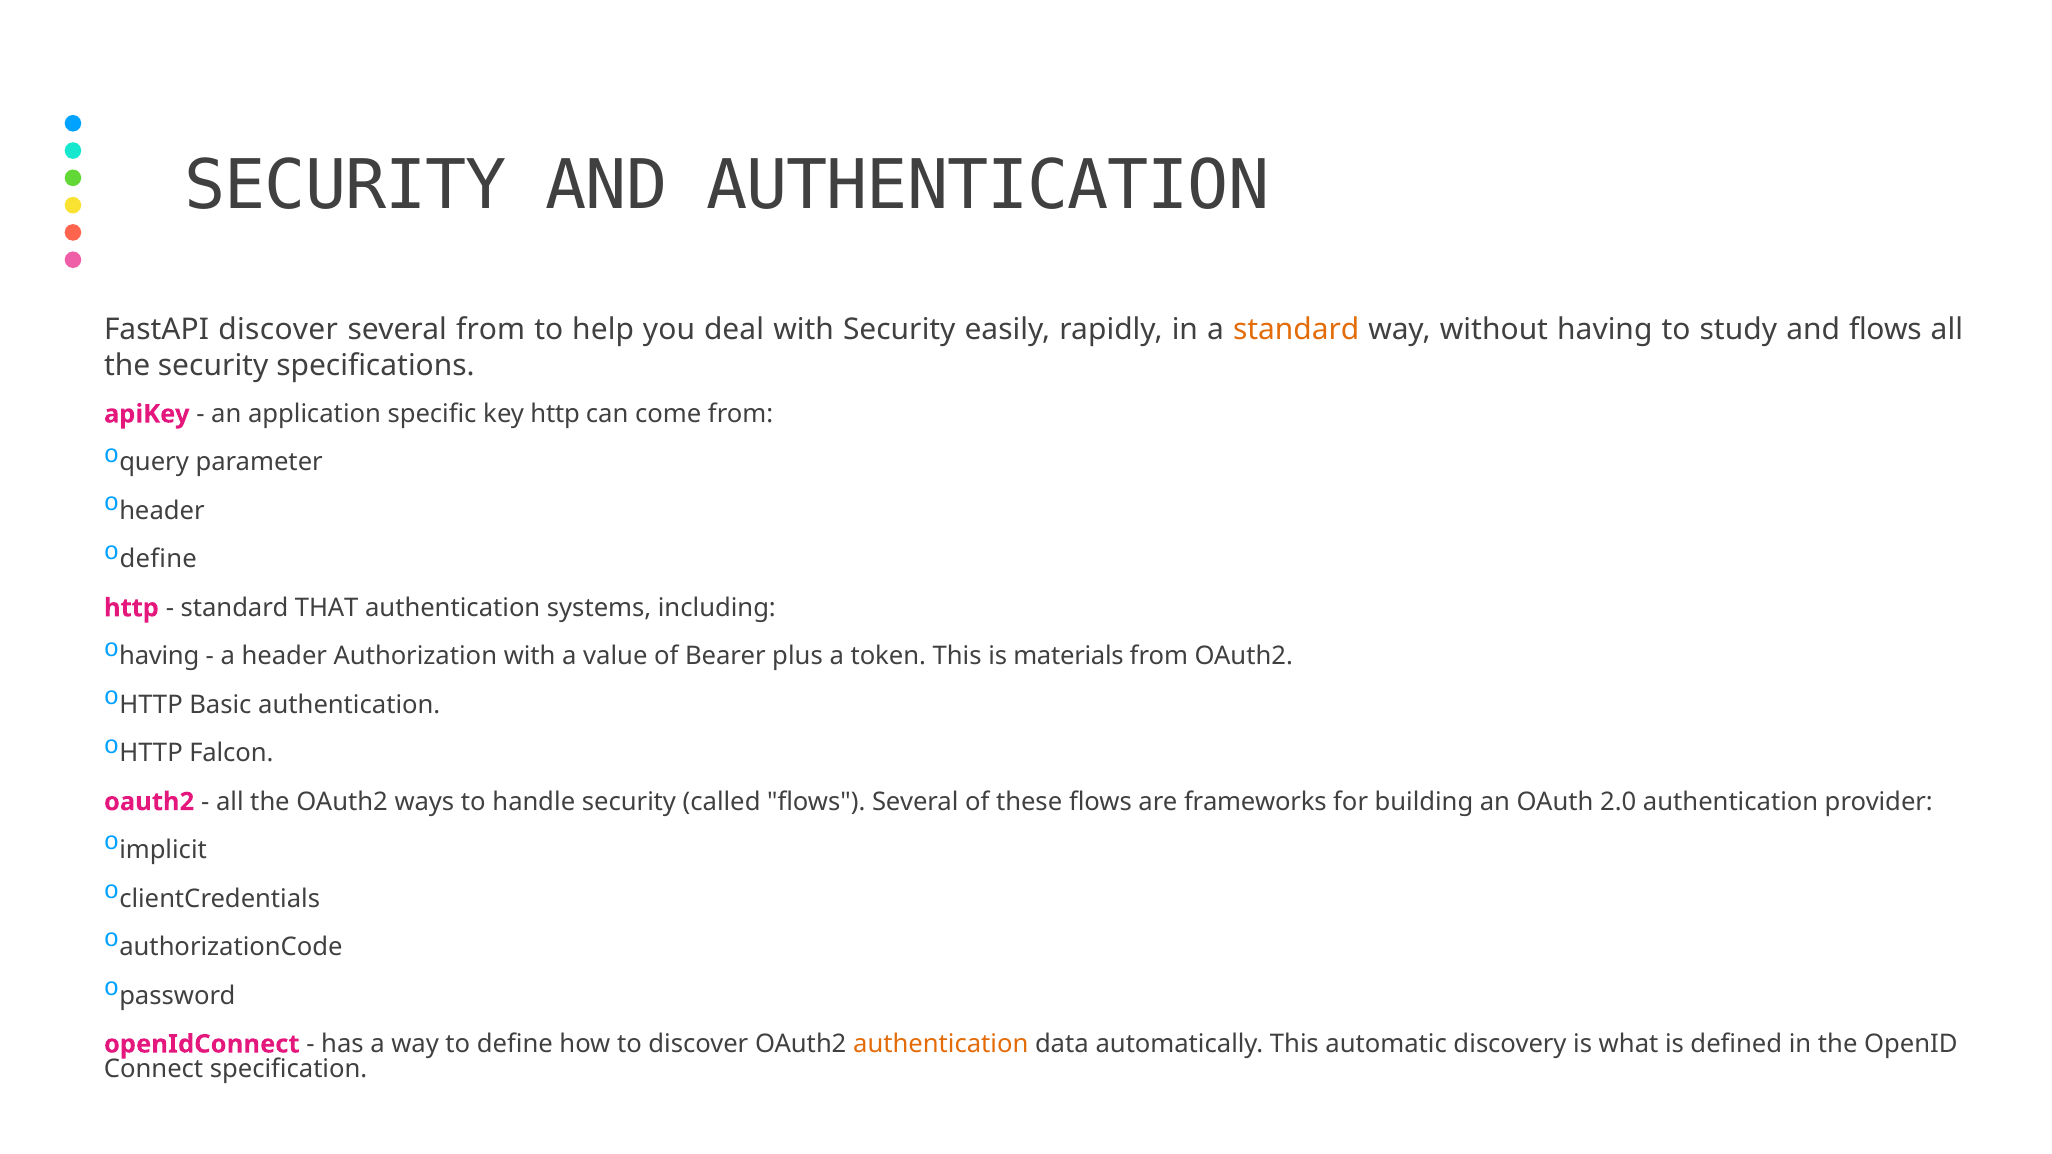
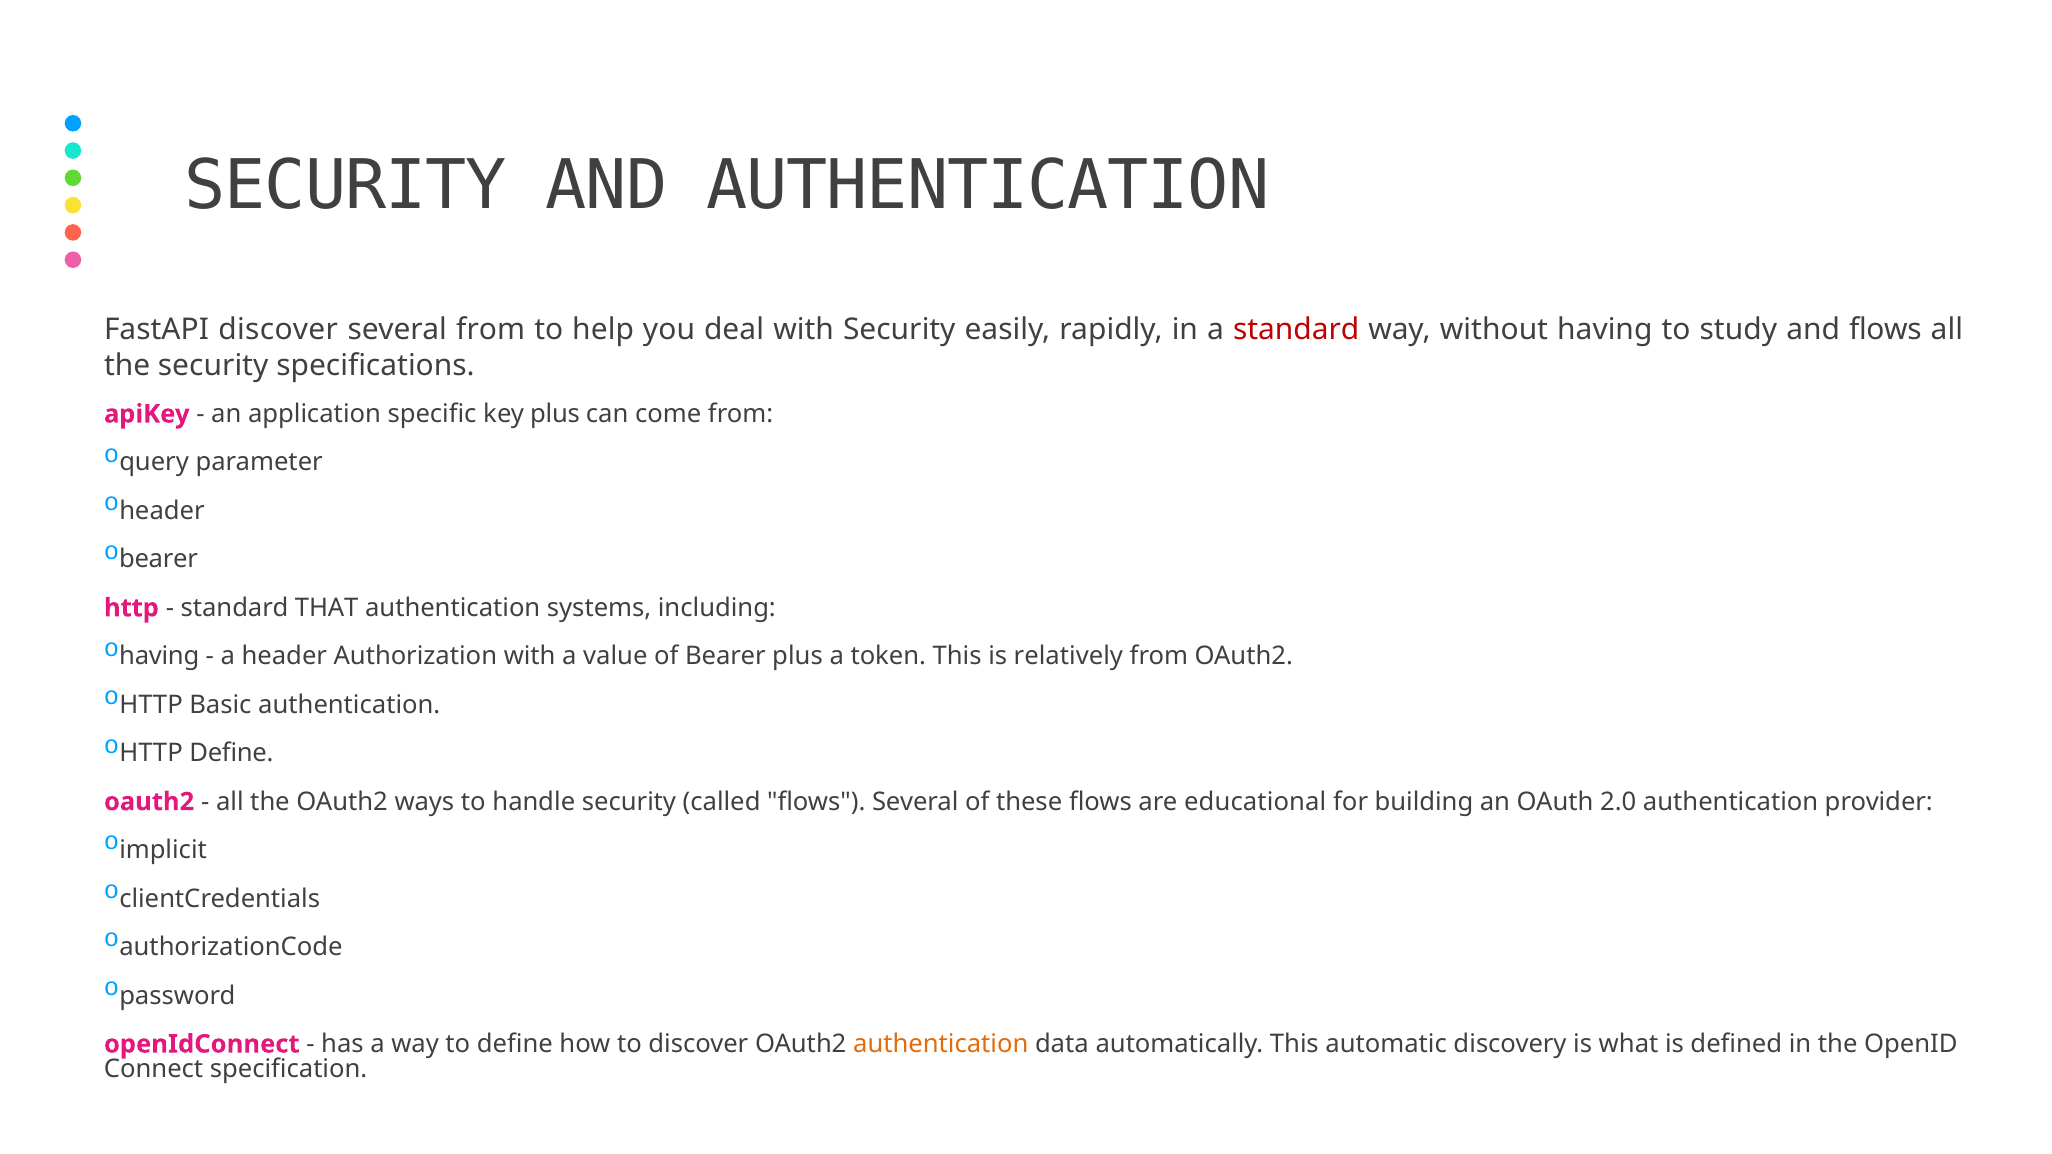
standard at (1296, 329) colour: orange -> red
key http: http -> plus
define at (158, 560): define -> bearer
materials: materials -> relatively
HTTP Falcon: Falcon -> Define
frameworks: frameworks -> educational
